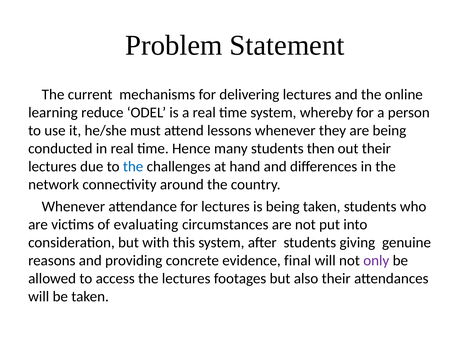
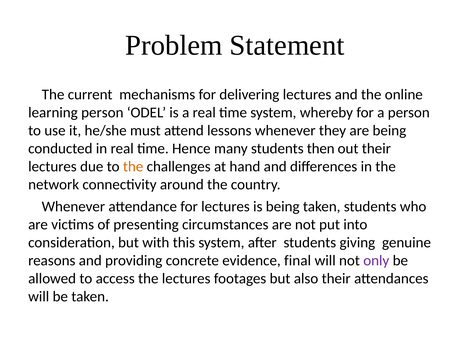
learning reduce: reduce -> person
the at (133, 167) colour: blue -> orange
evaluating: evaluating -> presenting
